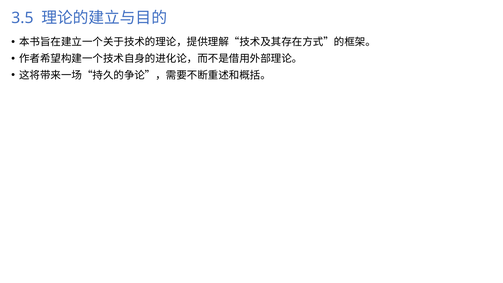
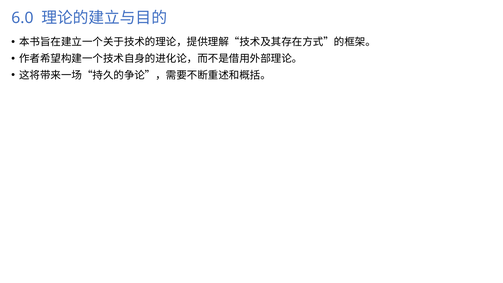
3.5: 3.5 -> 6.0
